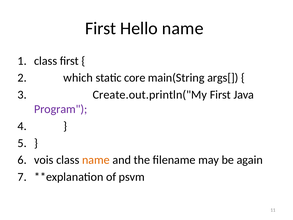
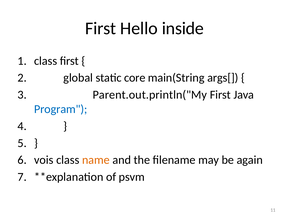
Hello name: name -> inside
which: which -> global
Create.out.println("My: Create.out.println("My -> Parent.out.println("My
Program colour: purple -> blue
